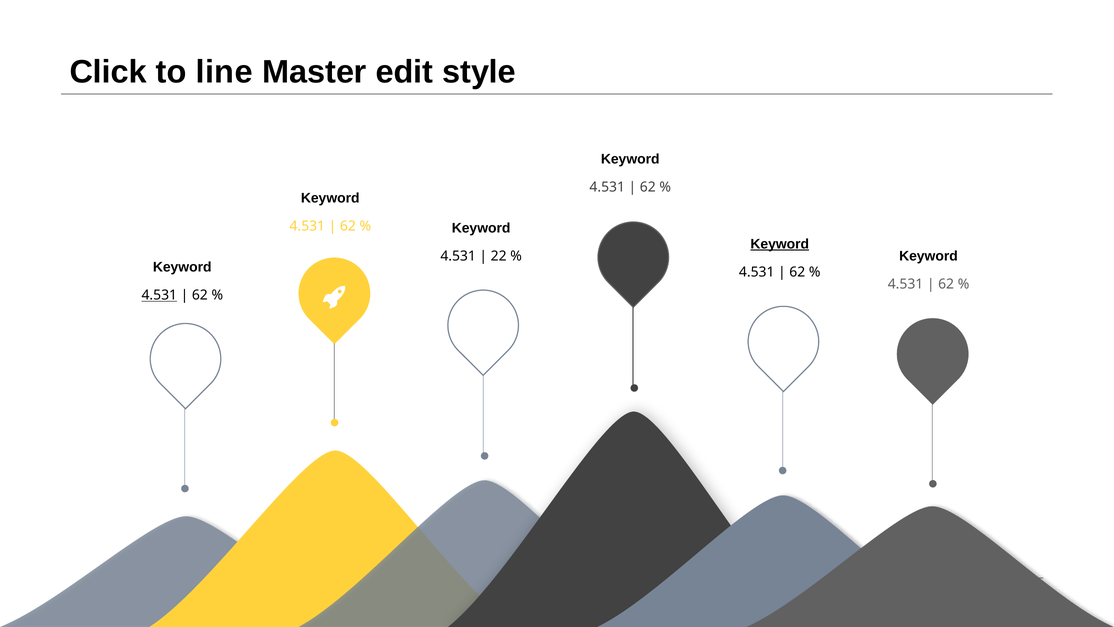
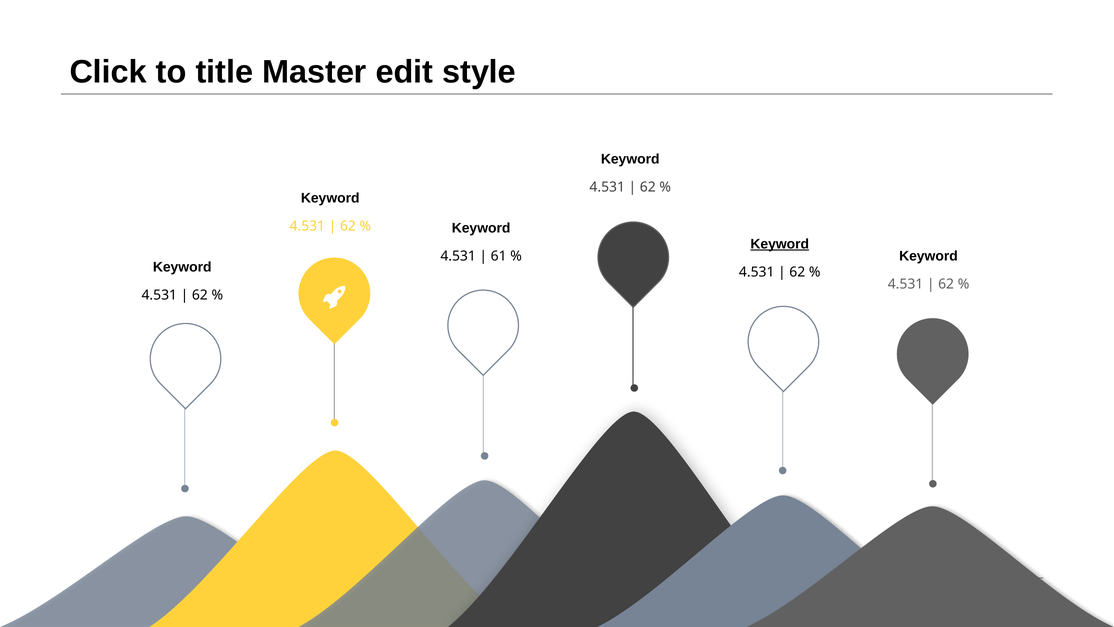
line: line -> title
22: 22 -> 61
4.531 at (159, 295) underline: present -> none
